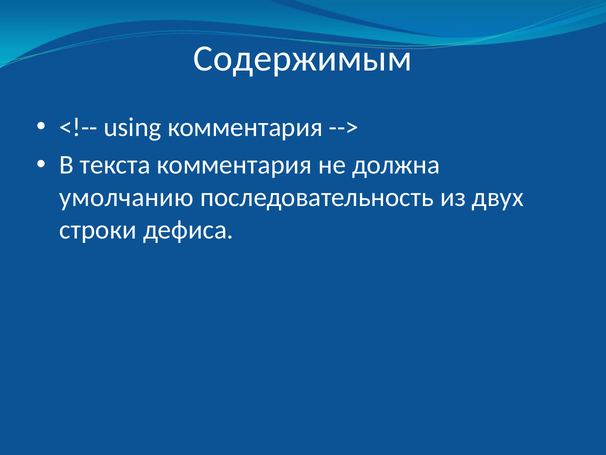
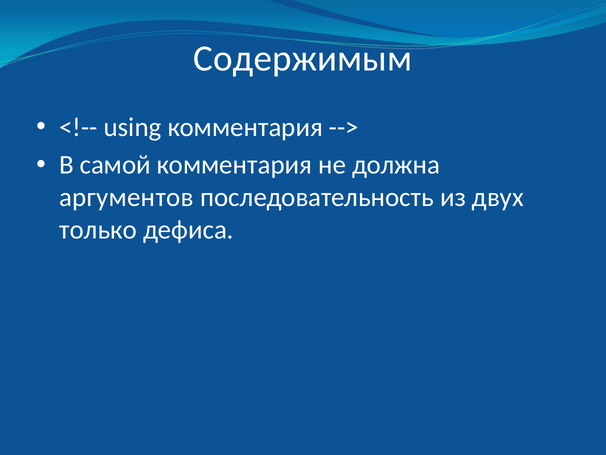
текста: текста -> самой
умолчанию: умолчанию -> аргументов
строки: строки -> только
